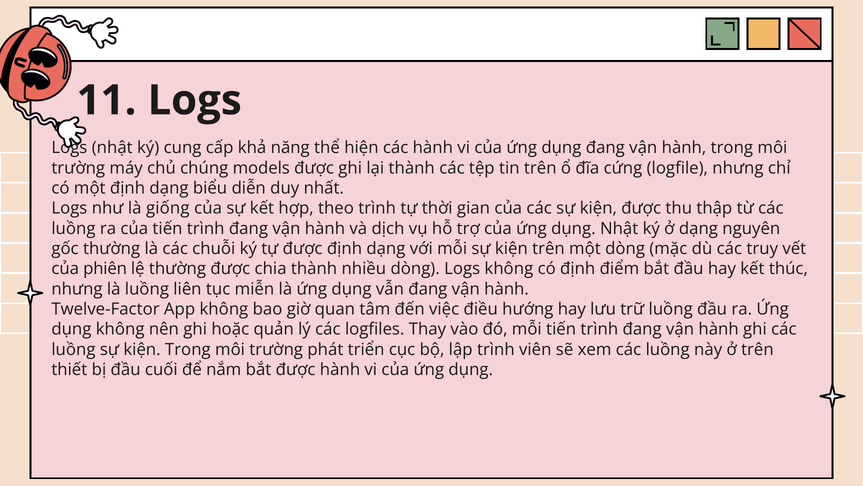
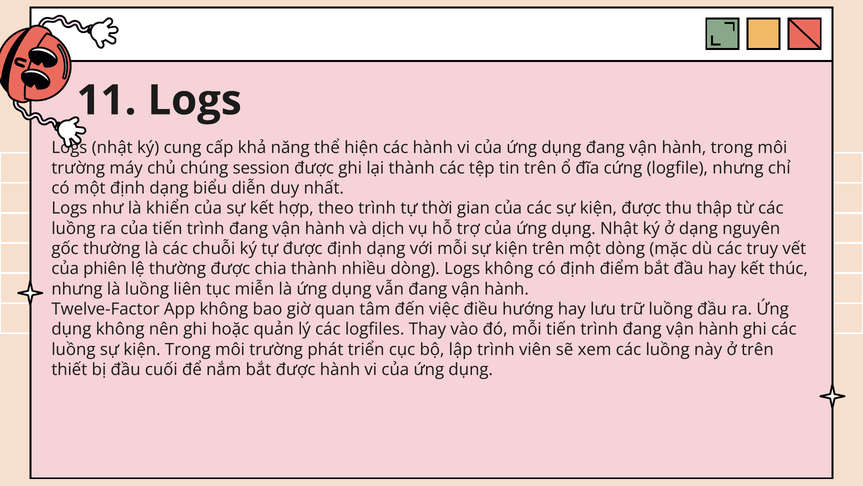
models: models -> session
giống: giống -> khiển
